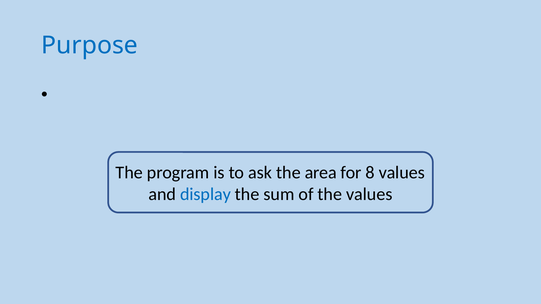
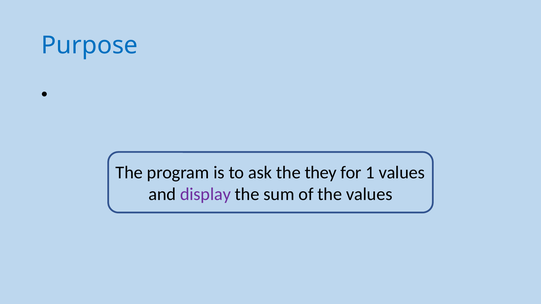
area: area -> they
8: 8 -> 1
display colour: blue -> purple
